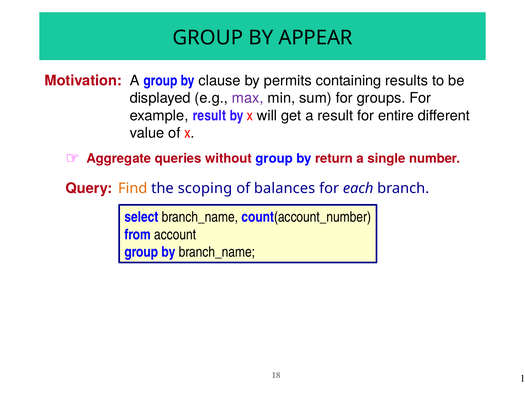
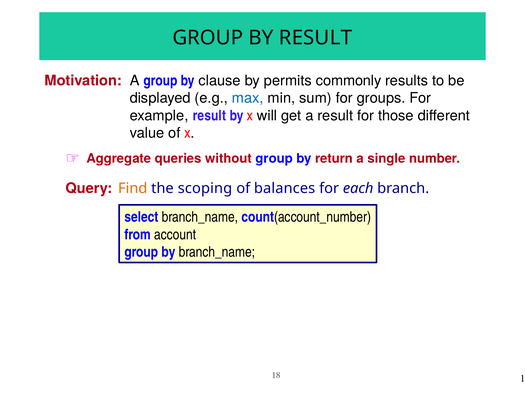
BY APPEAR: APPEAR -> RESULT
containing: containing -> commonly
max colour: purple -> blue
entire: entire -> those
